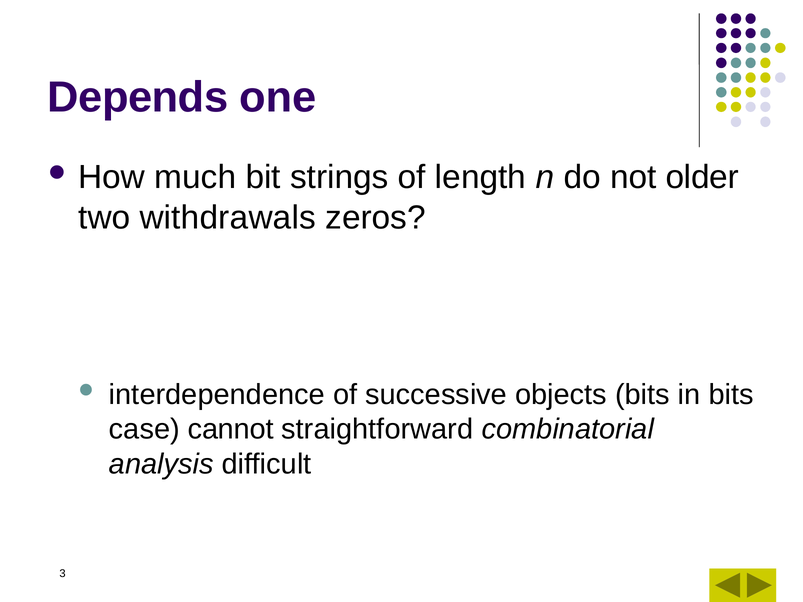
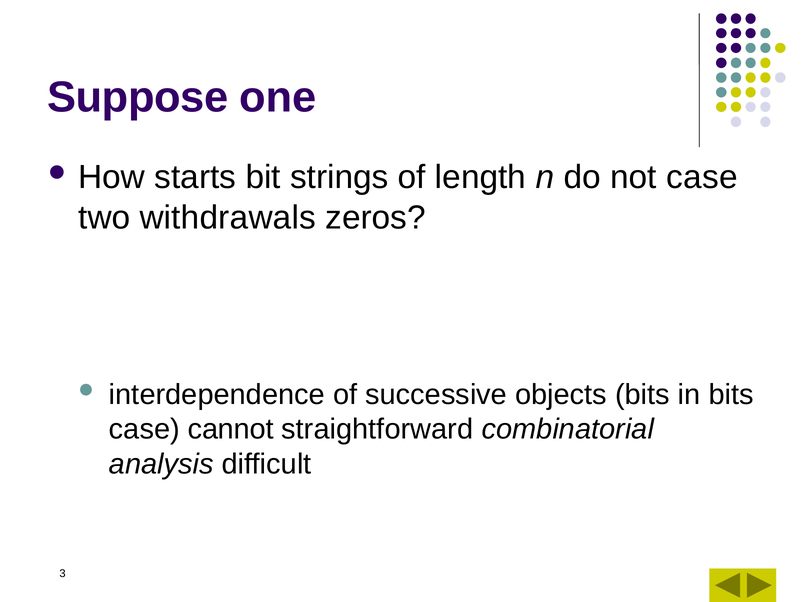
Depends: Depends -> Suppose
much: much -> starts
not older: older -> case
